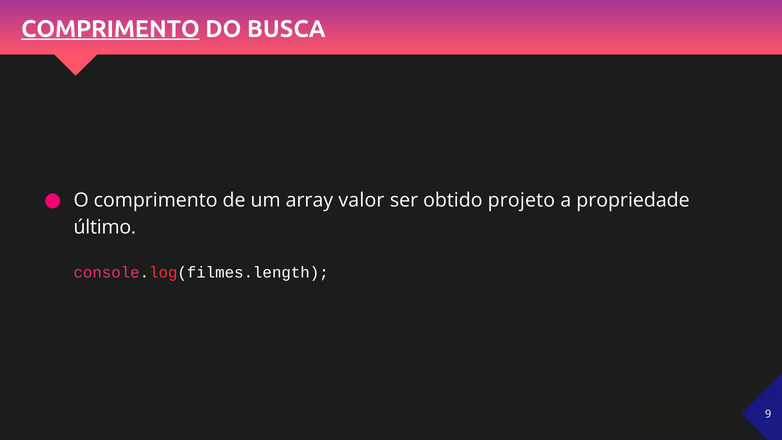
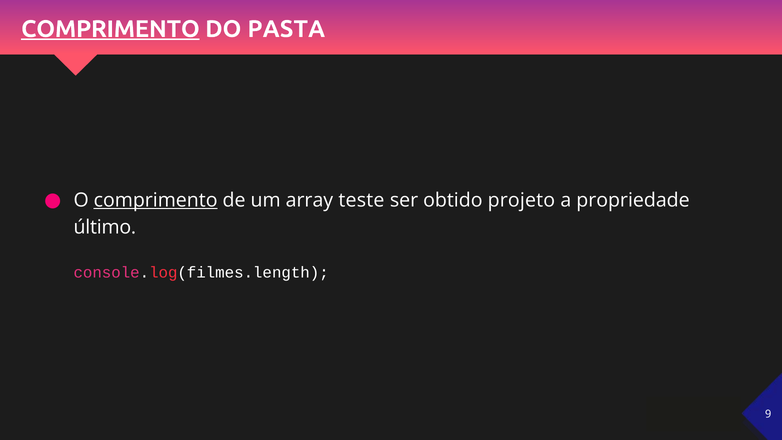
BUSCA: BUSCA -> PASTA
comprimento at (156, 200) underline: none -> present
valor: valor -> teste
